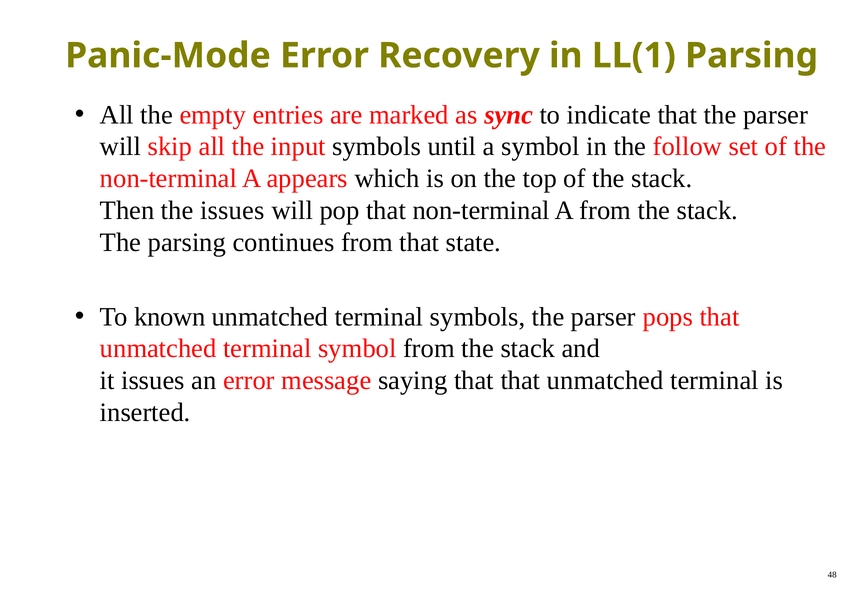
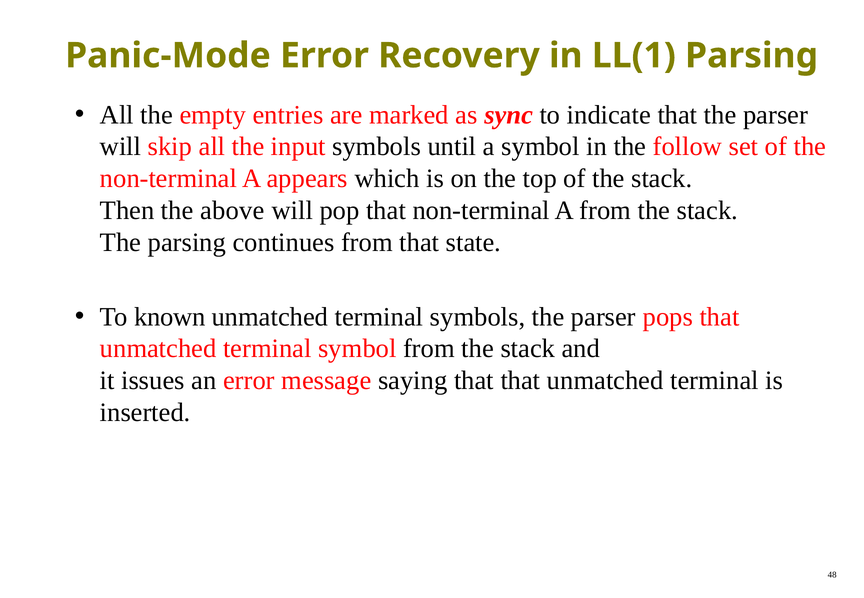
the issues: issues -> above
